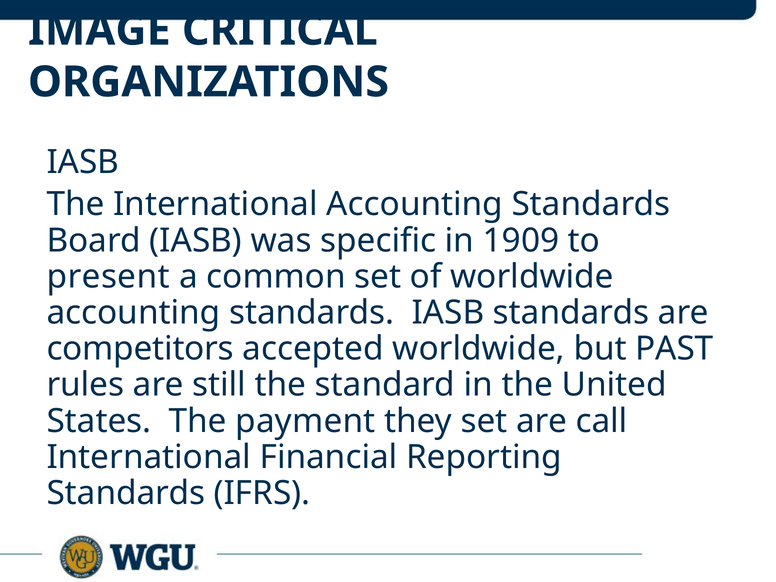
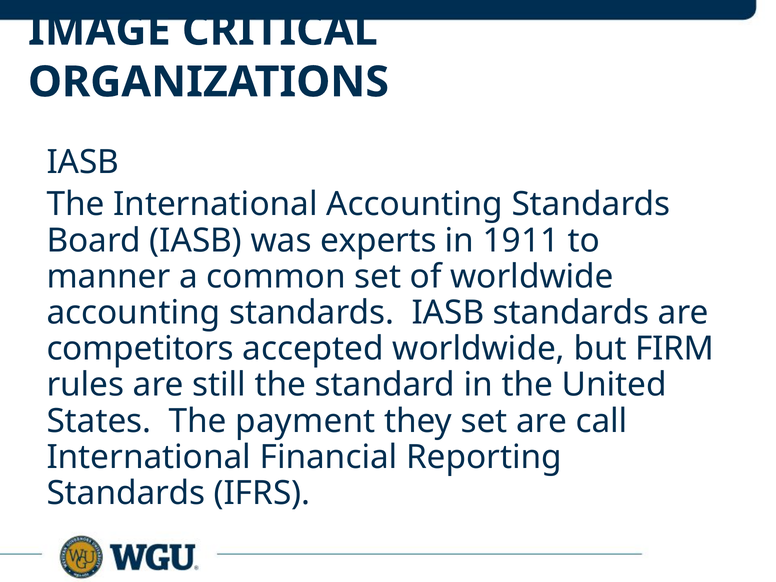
specific: specific -> experts
1909: 1909 -> 1911
present: present -> manner
PAST: PAST -> FIRM
